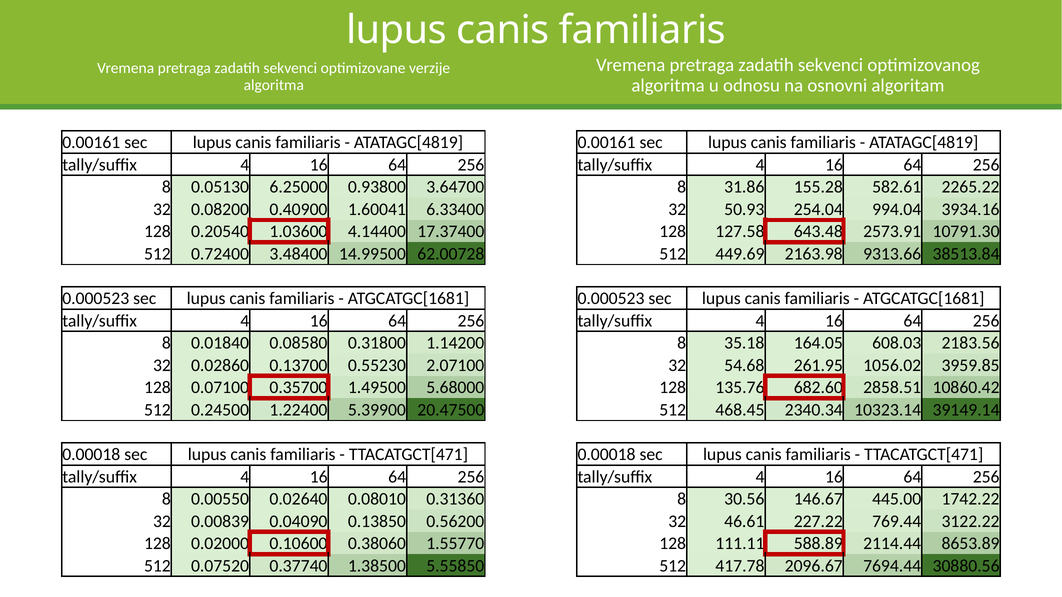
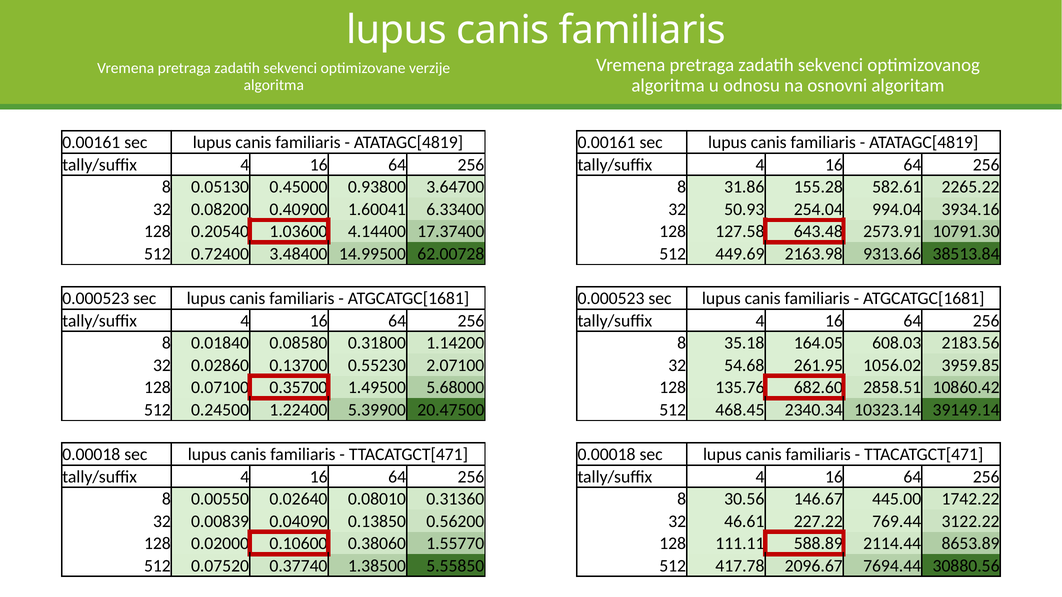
6.25000: 6.25000 -> 0.45000
